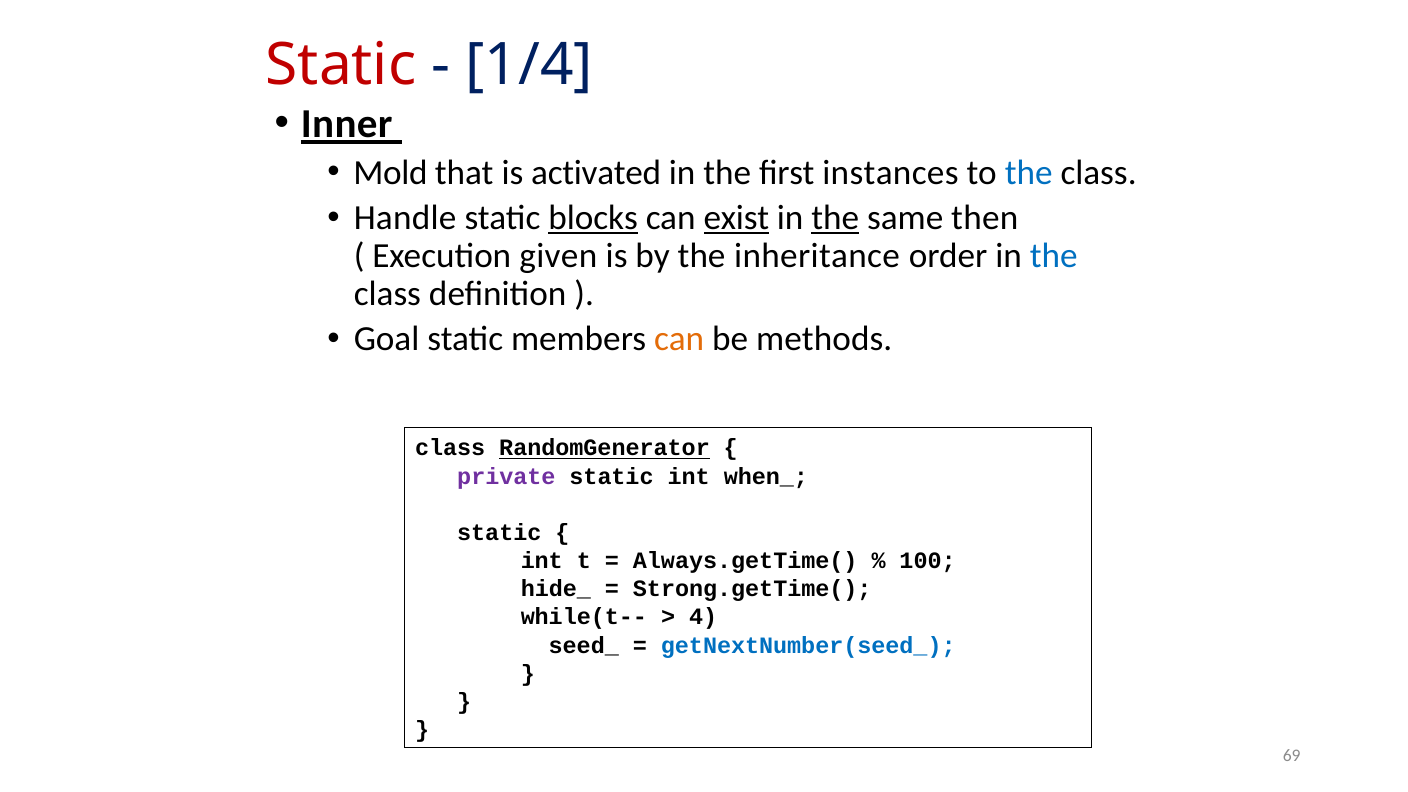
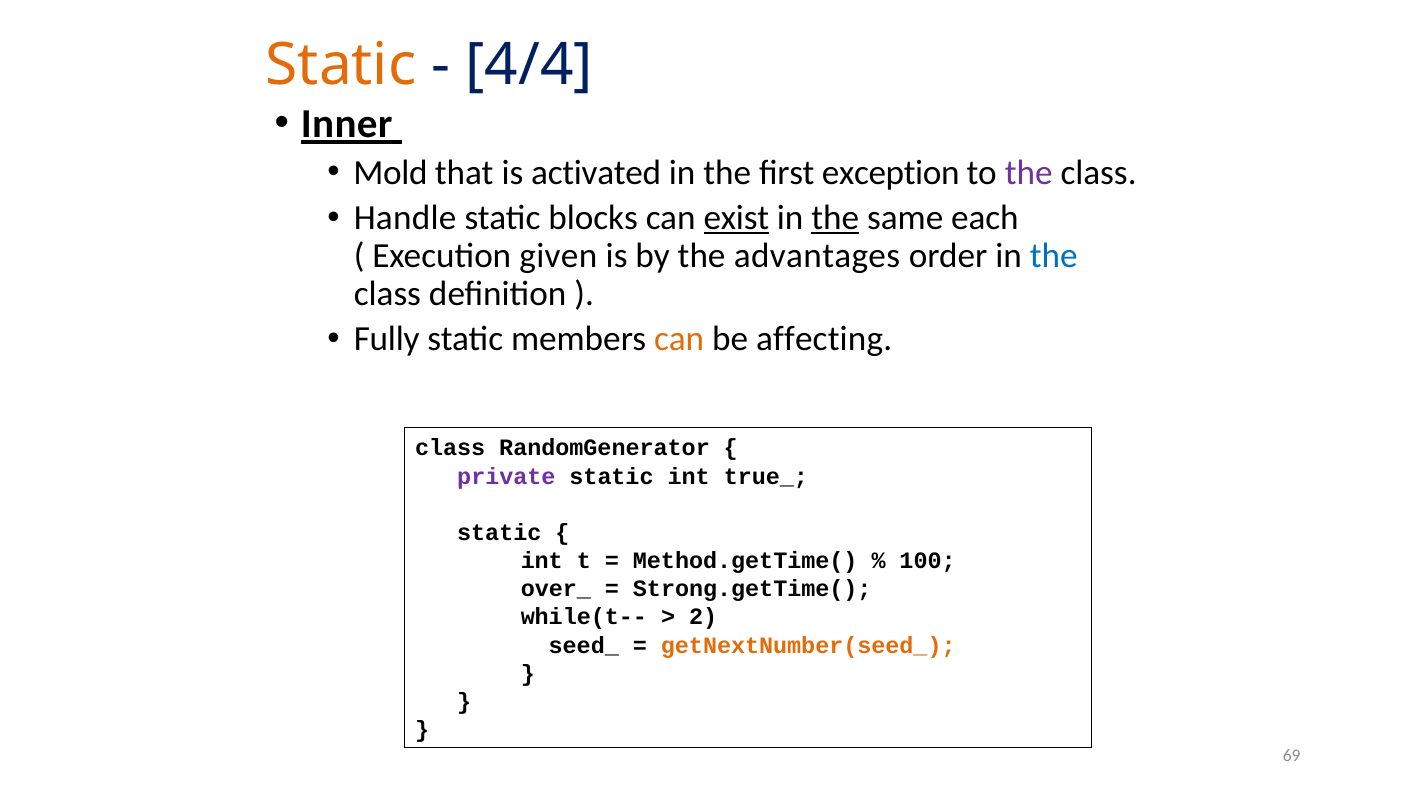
Static at (341, 66) colour: red -> orange
1/4: 1/4 -> 4/4
instances: instances -> exception
the at (1029, 173) colour: blue -> purple
blocks underline: present -> none
then: then -> each
inheritance: inheritance -> advantages
Goal: Goal -> Fully
methods: methods -> affecting
RandomGenerator underline: present -> none
when_: when_ -> true_
Always.getTime(: Always.getTime( -> Method.getTime(
hide_: hide_ -> over_
4: 4 -> 2
getNextNumber(seed_ colour: blue -> orange
